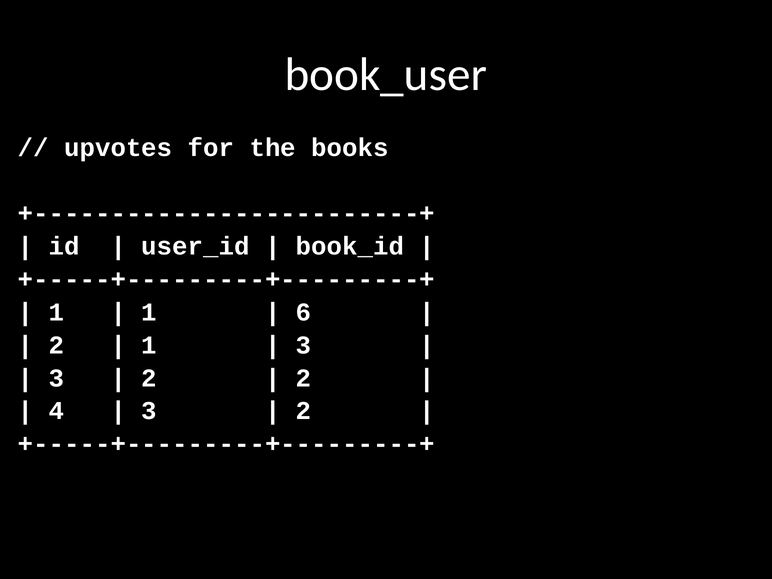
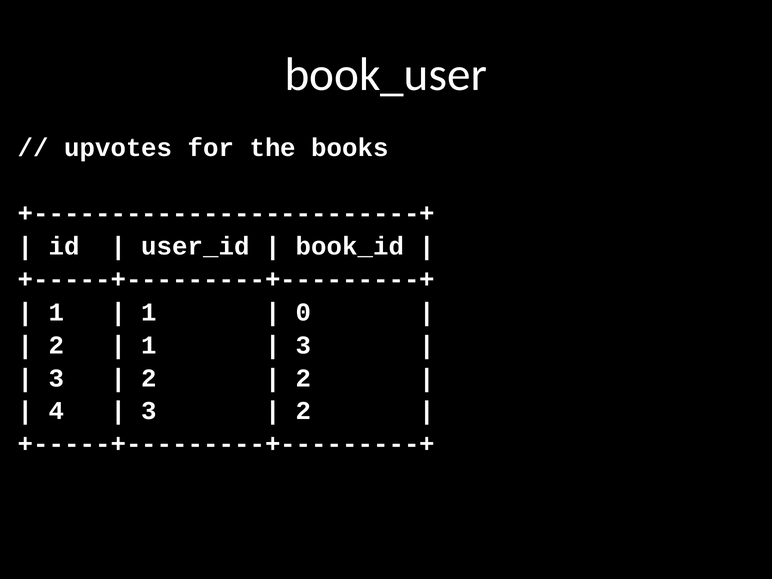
6: 6 -> 0
